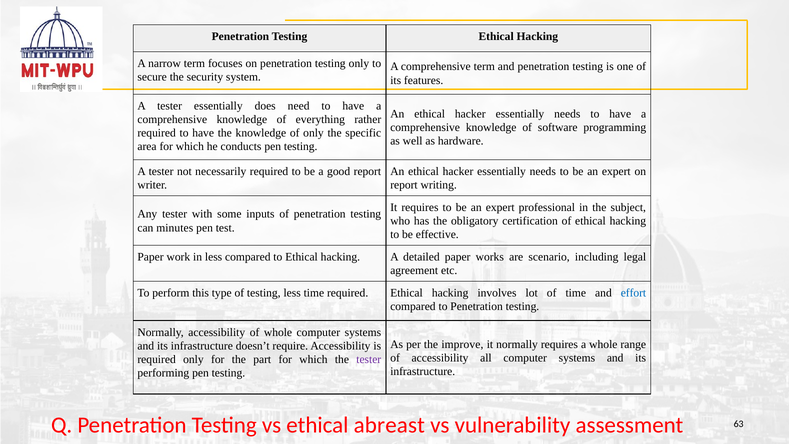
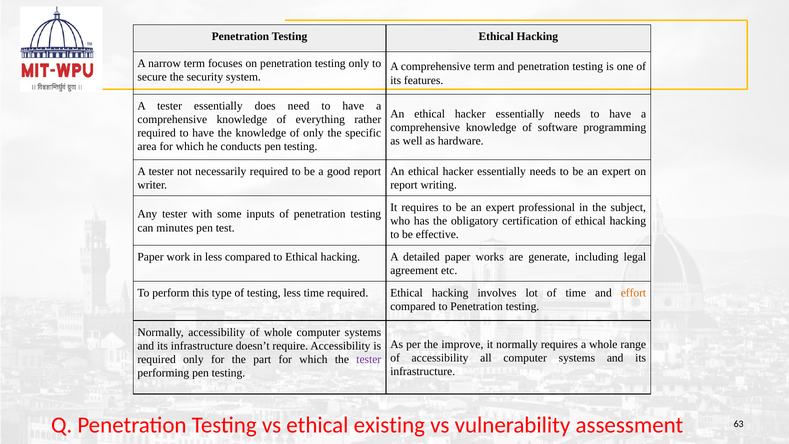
scenario: scenario -> generate
effort colour: blue -> orange
abreast: abreast -> existing
